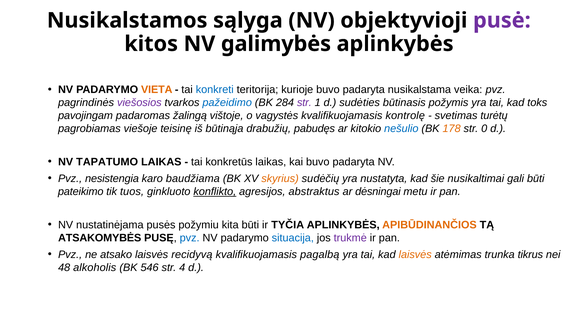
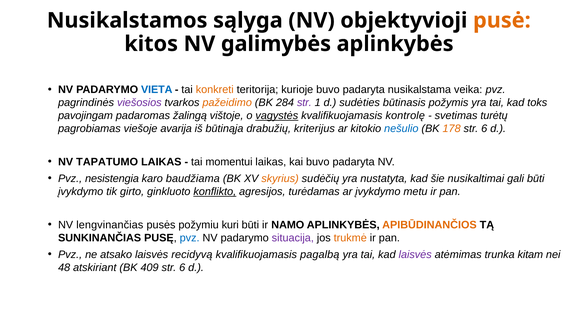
pusė colour: purple -> orange
VIETA colour: orange -> blue
konkreti colour: blue -> orange
pažeidimo colour: blue -> orange
vagystės underline: none -> present
teisinę: teisinę -> avarija
pabudęs: pabudęs -> kriterijus
0 at (484, 129): 0 -> 6
konkretūs: konkretūs -> momentui
pateikimo at (81, 192): pateikimo -> įvykdymo
tuos: tuos -> girto
abstraktus: abstraktus -> turėdamas
ar dėsningai: dėsningai -> įvykdymo
nustatinėjama: nustatinėjama -> lengvinančias
kita: kita -> kuri
TYČIA: TYČIA -> NAMO
ATSAKOMYBĖS: ATSAKOMYBĖS -> SUNKINANČIAS
situacija colour: blue -> purple
trukmė colour: purple -> orange
laisvės at (415, 255) colour: orange -> purple
tikrus: tikrus -> kitam
alkoholis: alkoholis -> atskiriant
546: 546 -> 409
4 at (182, 268): 4 -> 6
